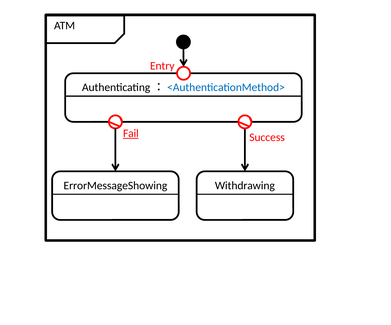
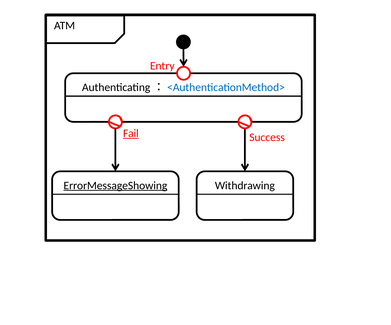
ErrorMessageShowing underline: none -> present
